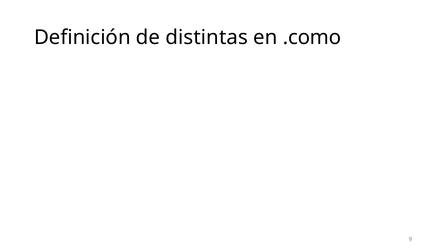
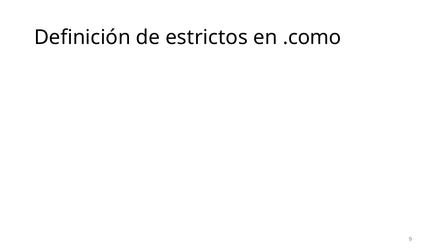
distintas: distintas -> estrictos
